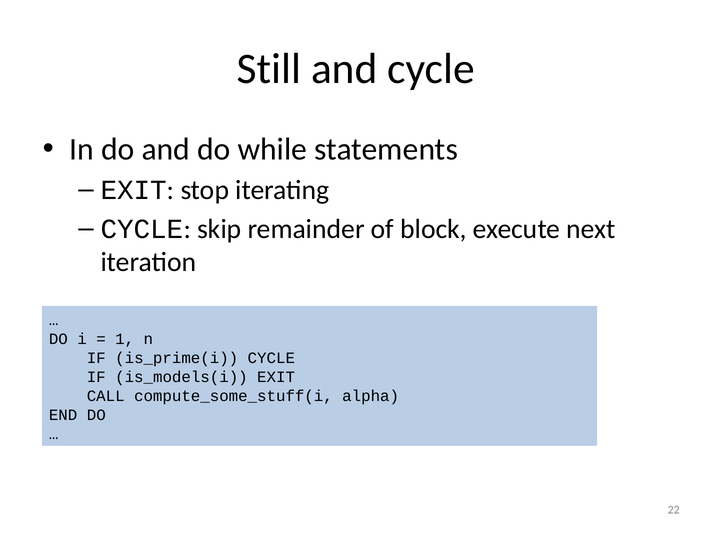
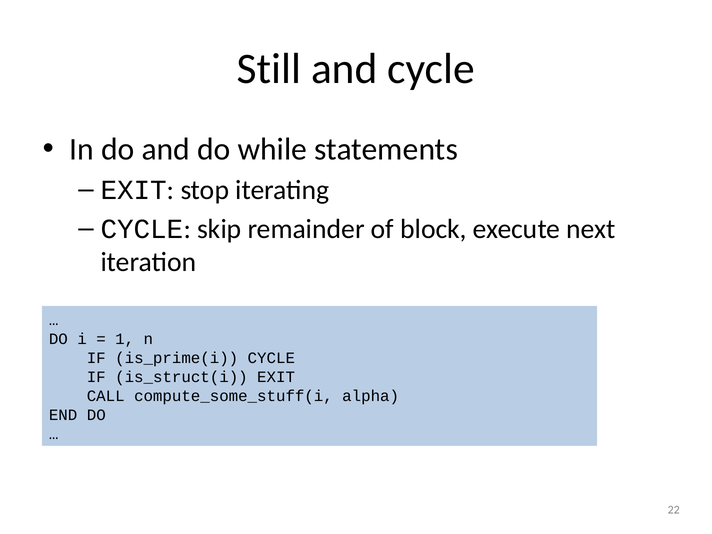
is_models(i: is_models(i -> is_struct(i
